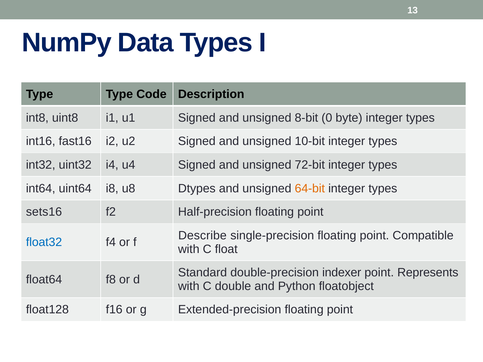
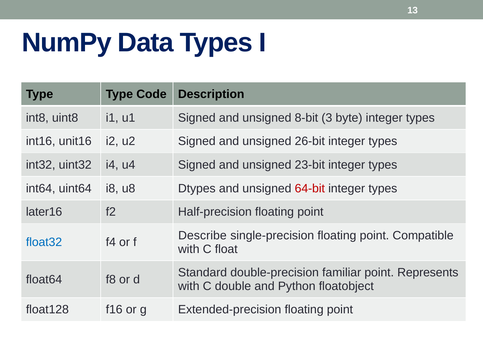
0: 0 -> 3
fast16: fast16 -> unit16
10-bit: 10-bit -> 26-bit
72-bit: 72-bit -> 23-bit
64-bit colour: orange -> red
sets16: sets16 -> later16
indexer: indexer -> familiar
